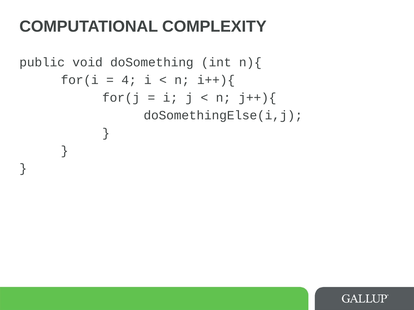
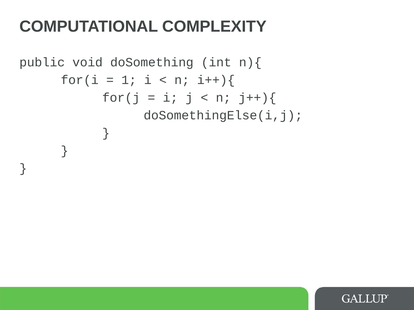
4: 4 -> 1
